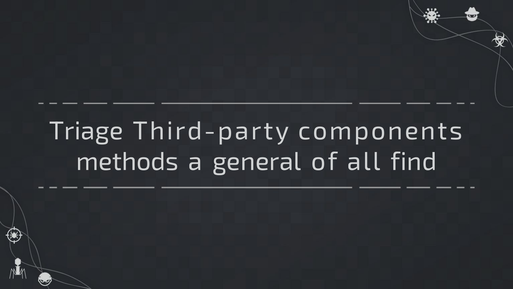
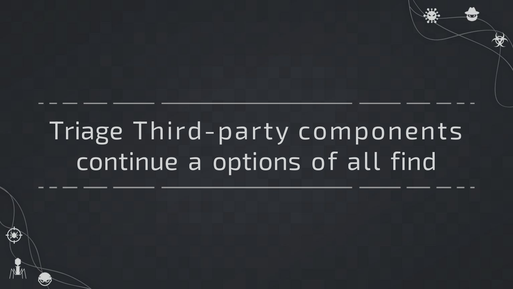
methods: methods -> continue
general: general -> options
